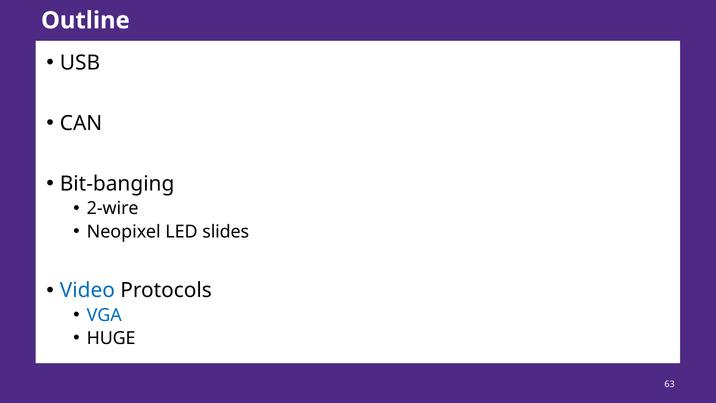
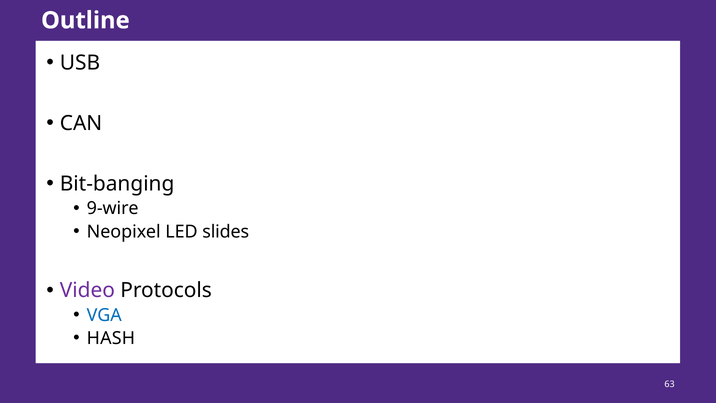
2-wire: 2-wire -> 9-wire
Video colour: blue -> purple
HUGE: HUGE -> HASH
